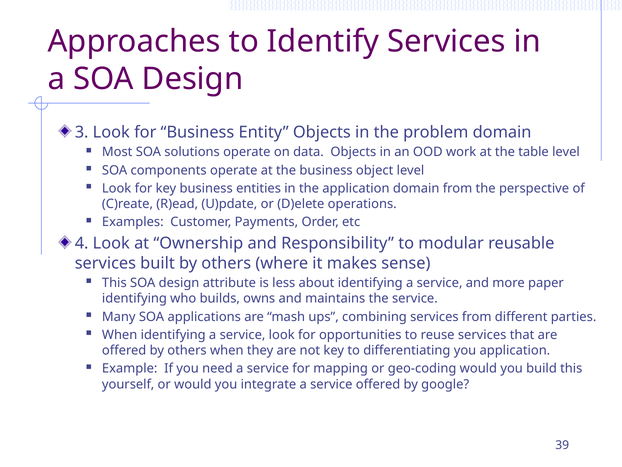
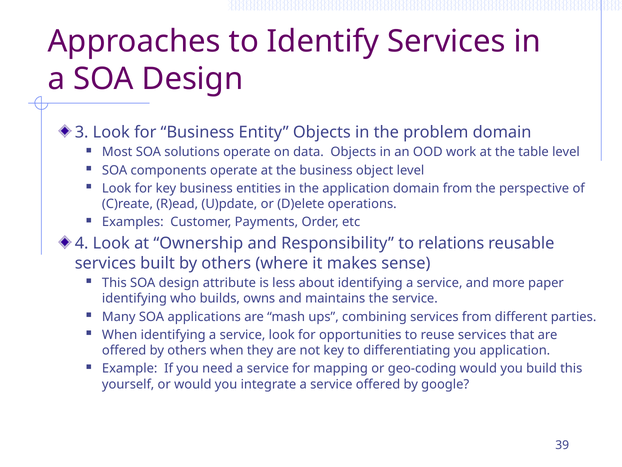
modular: modular -> relations
